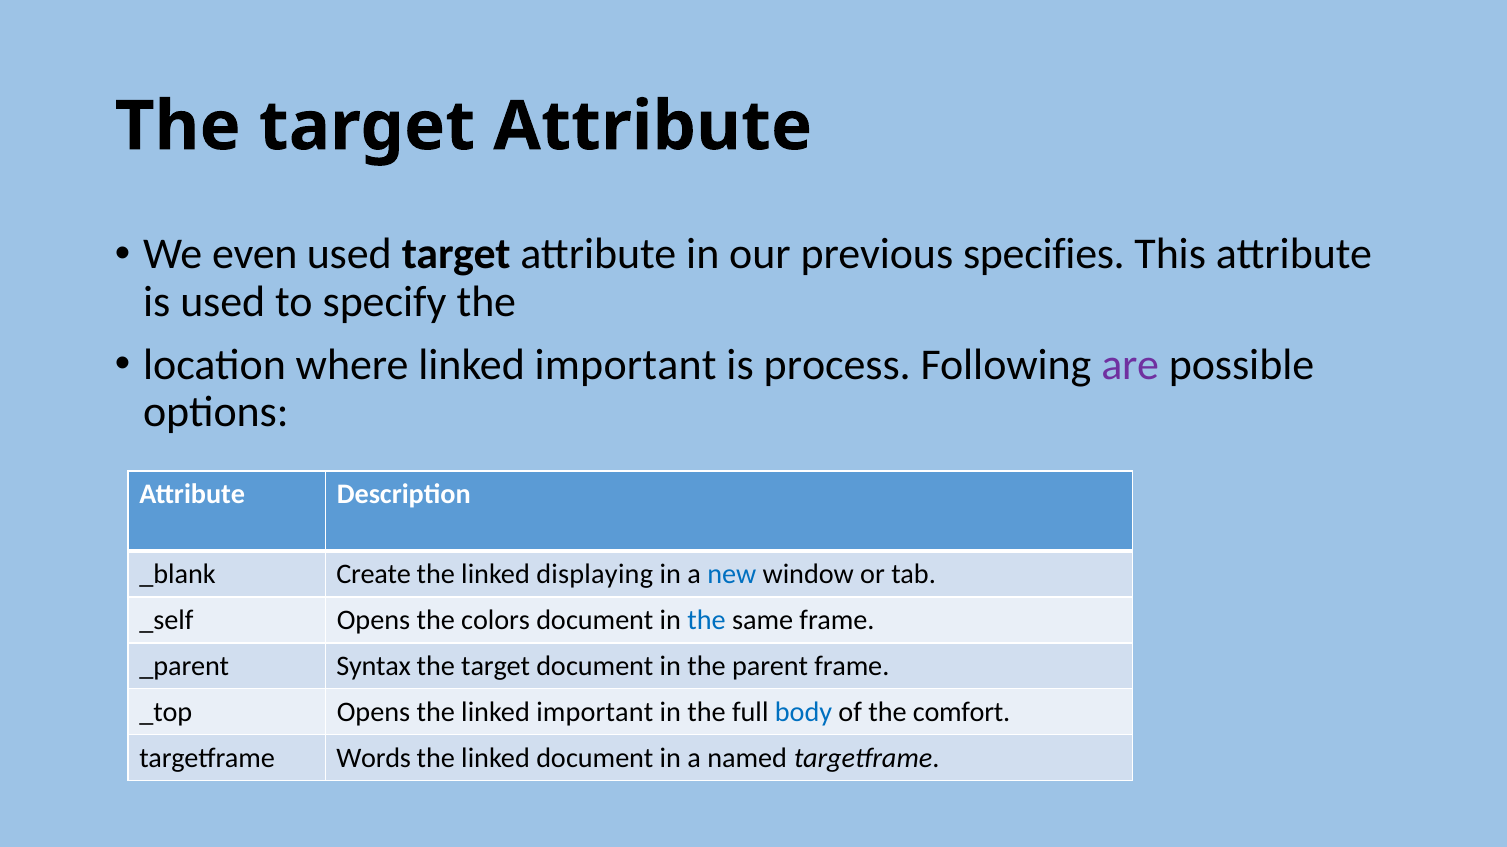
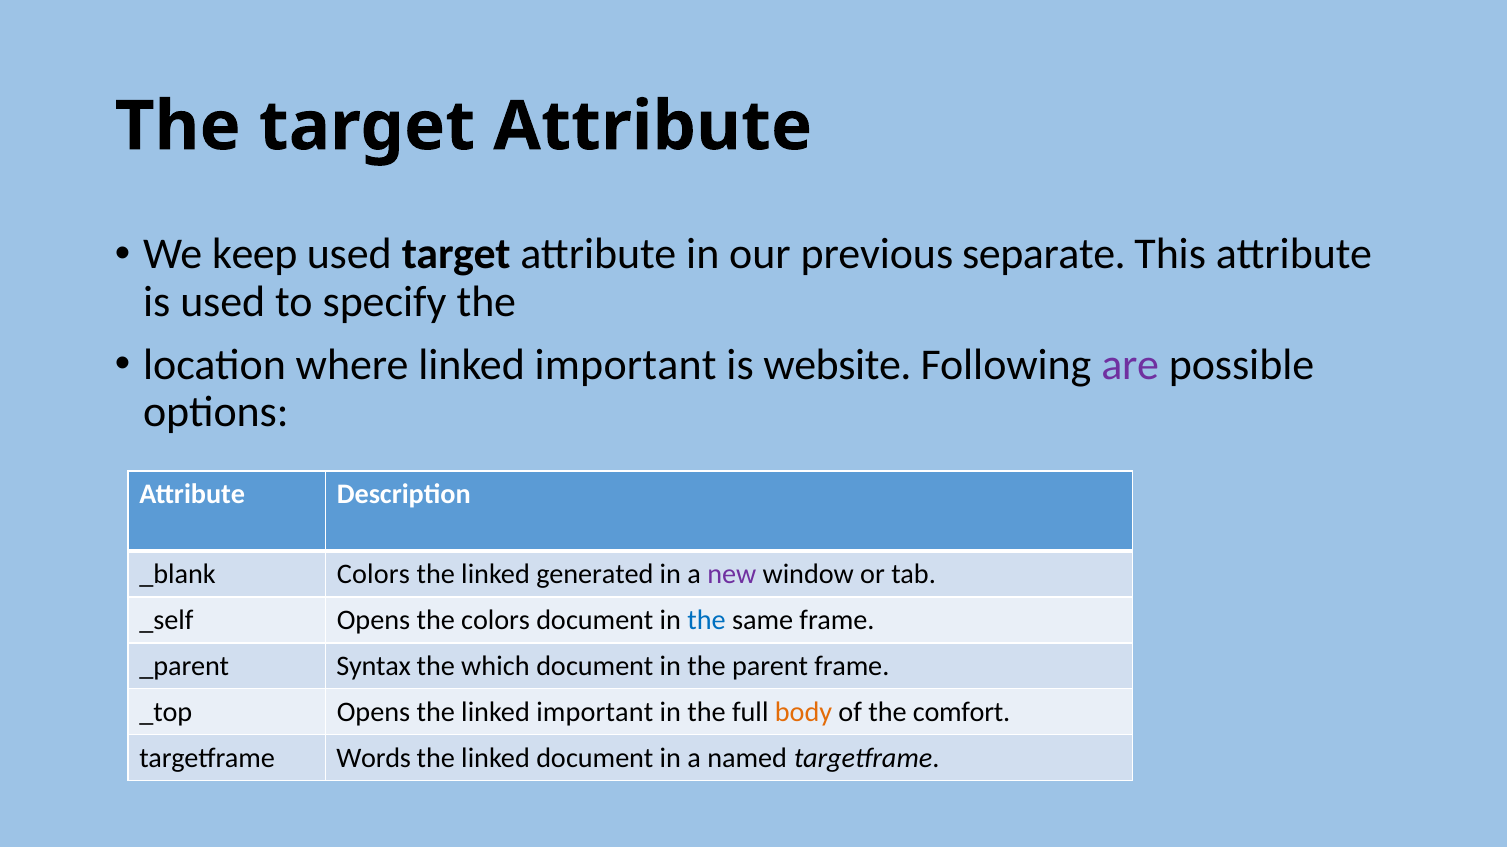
even: even -> keep
specifies: specifies -> separate
process: process -> website
Create at (374, 575): Create -> Colors
displaying: displaying -> generated
new colour: blue -> purple
target at (496, 667): target -> which
body colour: blue -> orange
